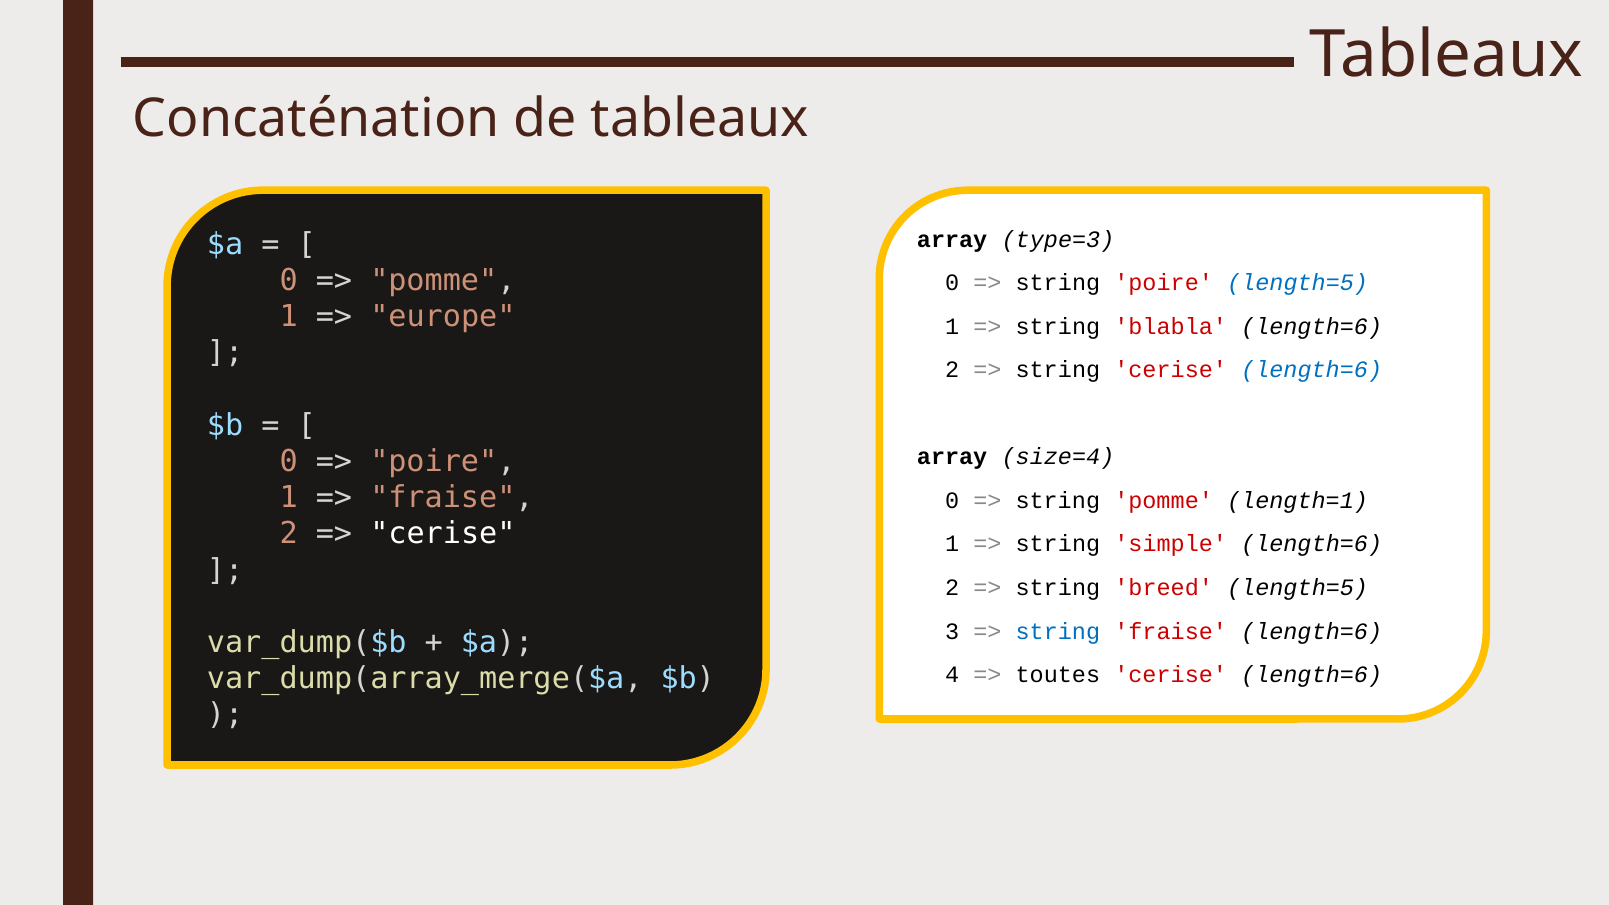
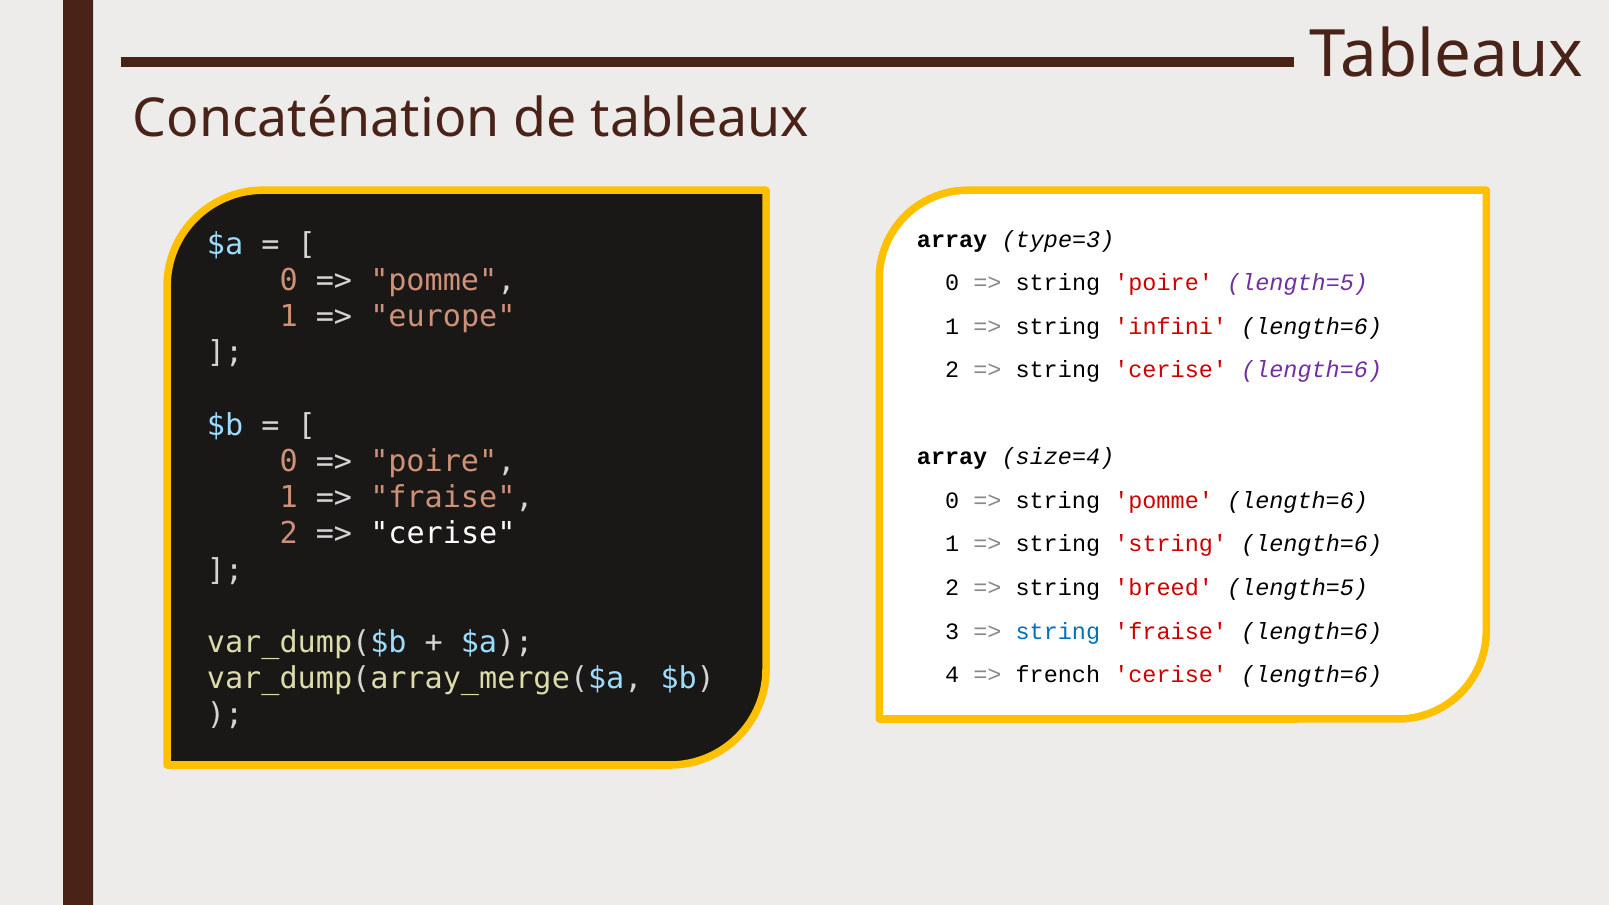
length=5 at (1298, 283) colour: blue -> purple
blabla: blabla -> infini
length=6 at (1312, 370) colour: blue -> purple
pomme length=1: length=1 -> length=6
string simple: simple -> string
toutes: toutes -> french
